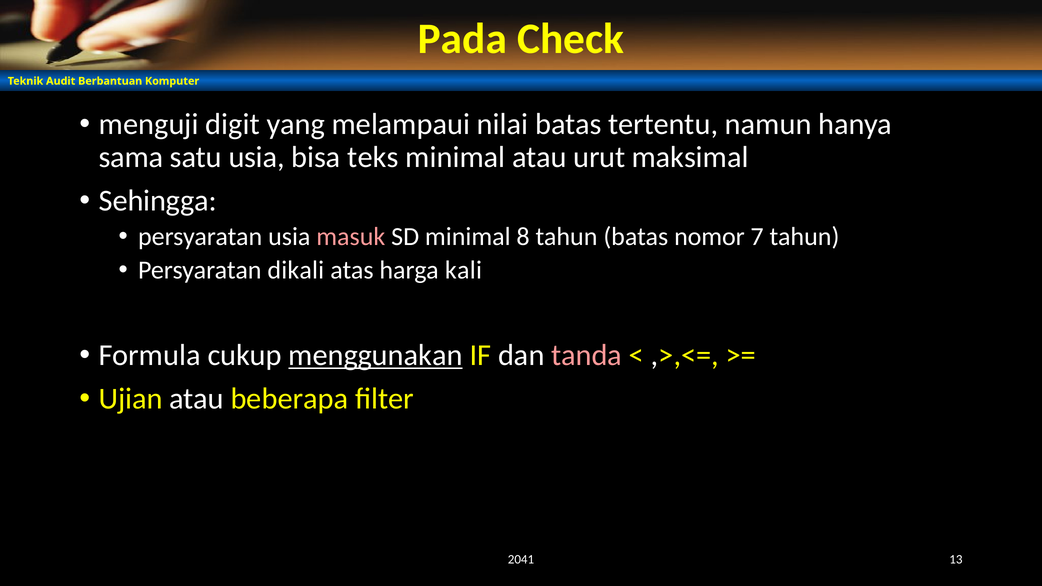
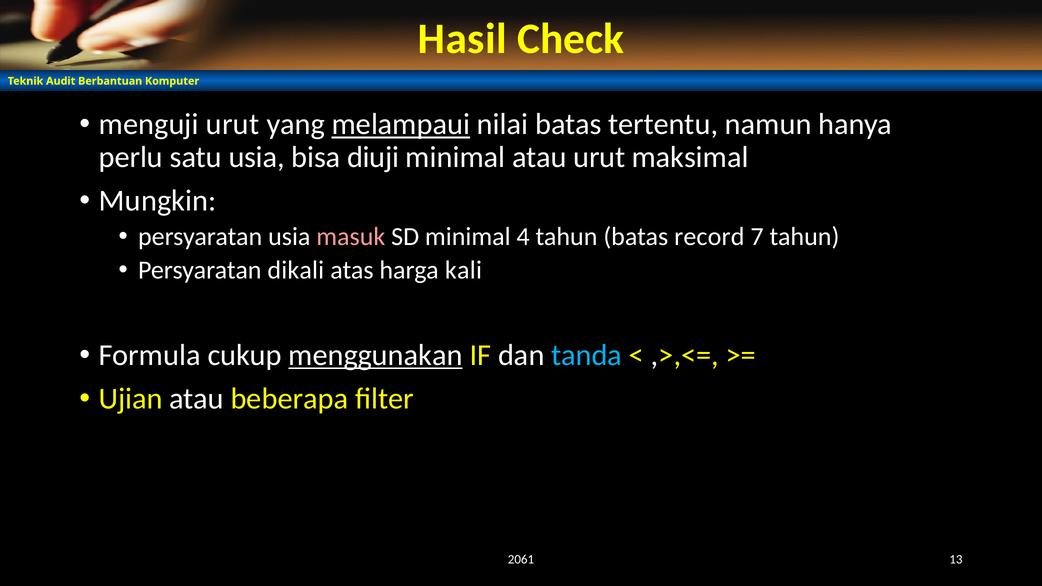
Pada: Pada -> Hasil
menguji digit: digit -> urut
melampaui underline: none -> present
sama: sama -> perlu
teks: teks -> diuji
Sehingga: Sehingga -> Mungkin
8: 8 -> 4
nomor: nomor -> record
tanda colour: pink -> light blue
2041: 2041 -> 2061
